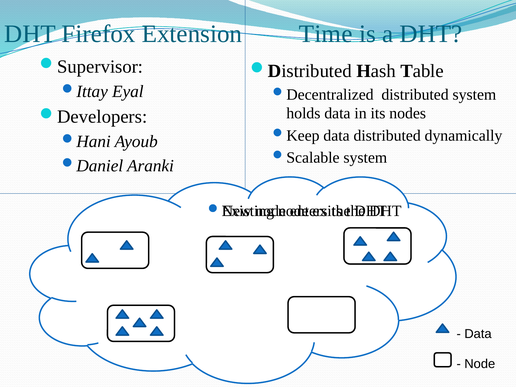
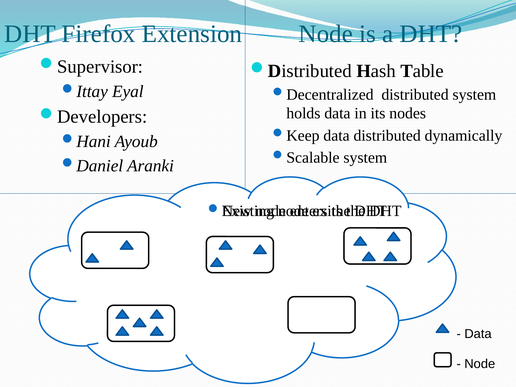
Extension Time: Time -> Node
